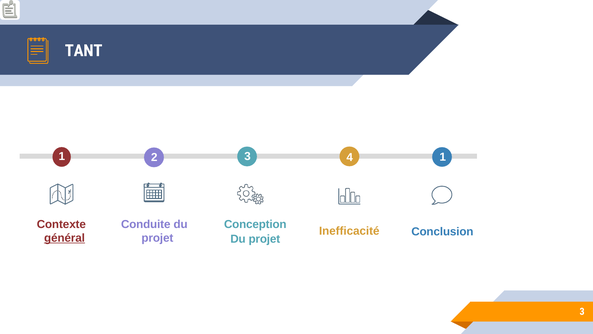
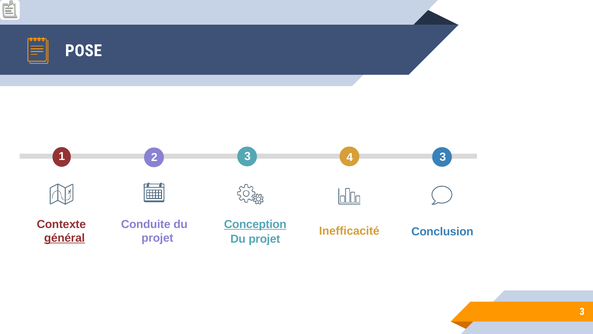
TANT: TANT -> POSE
4 1: 1 -> 3
Conception underline: none -> present
